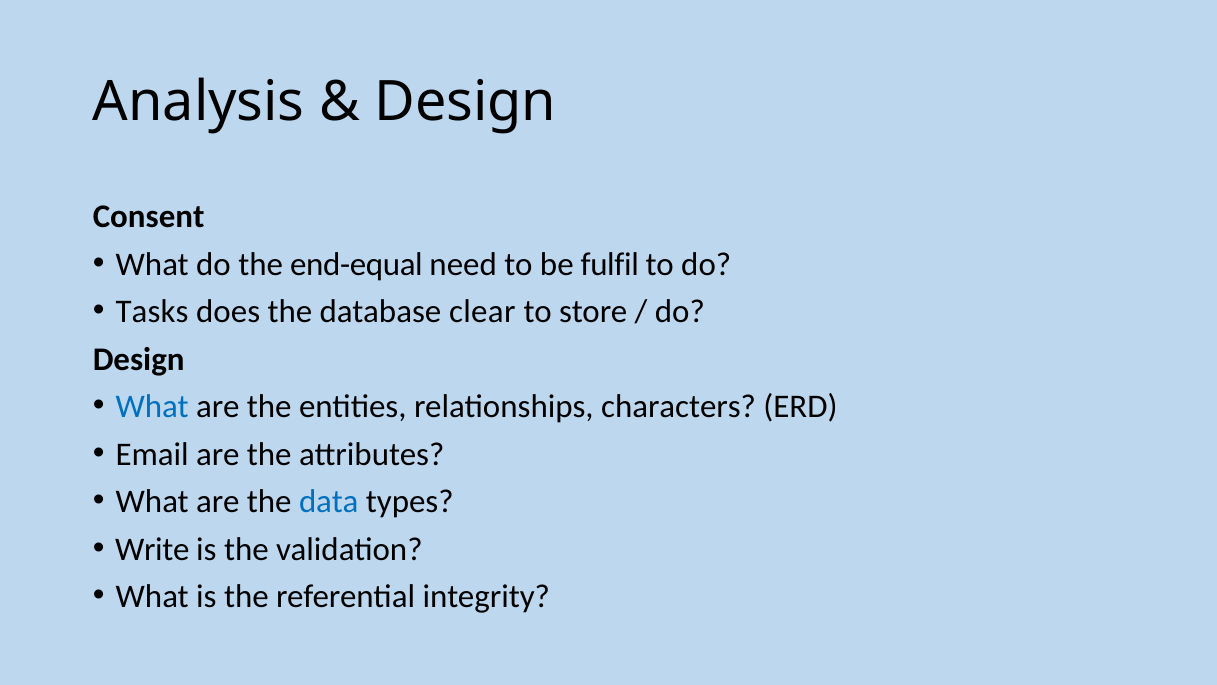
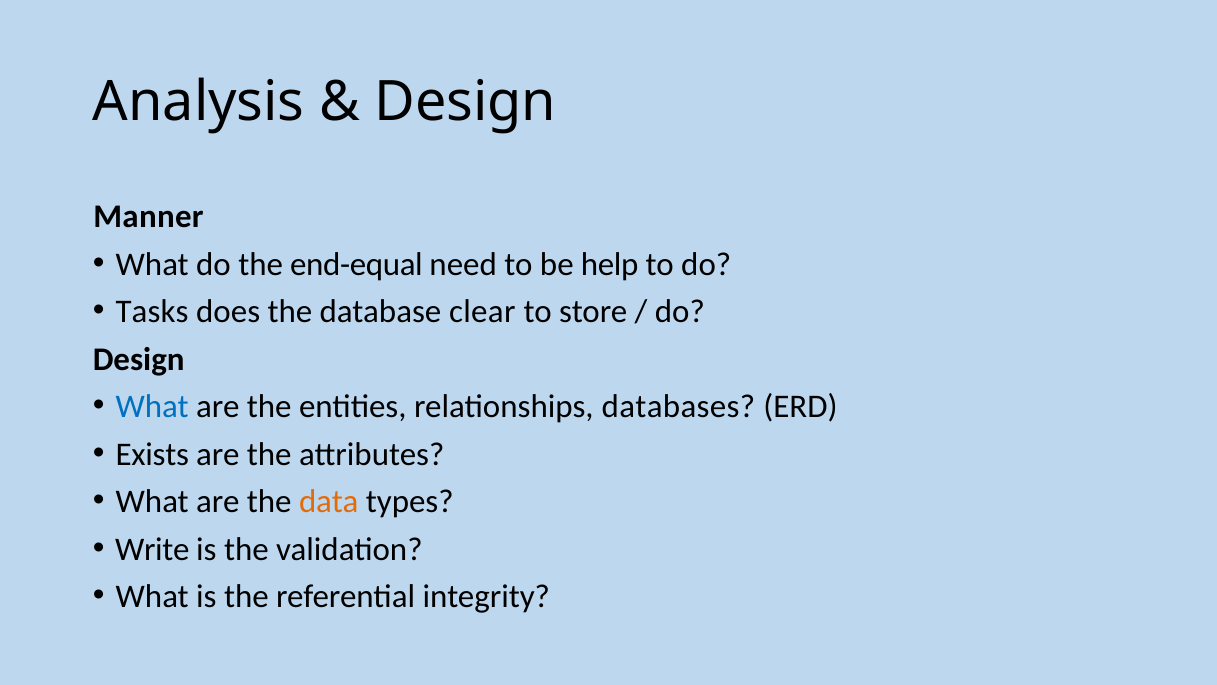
Consent: Consent -> Manner
fulfil: fulfil -> help
characters: characters -> databases
Email: Email -> Exists
data colour: blue -> orange
